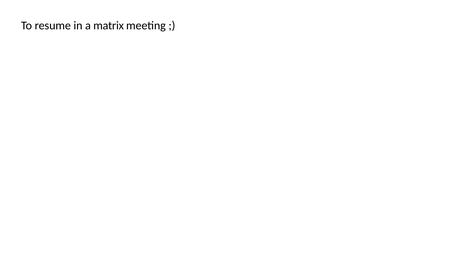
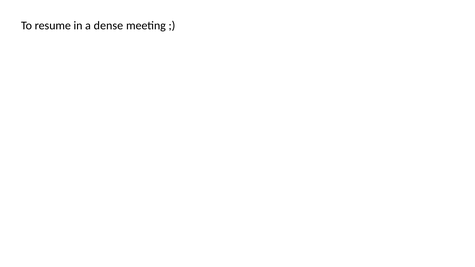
matrix: matrix -> dense
